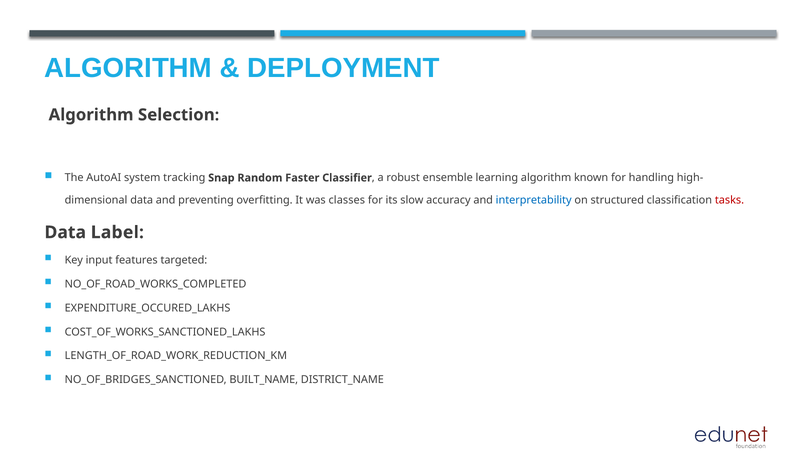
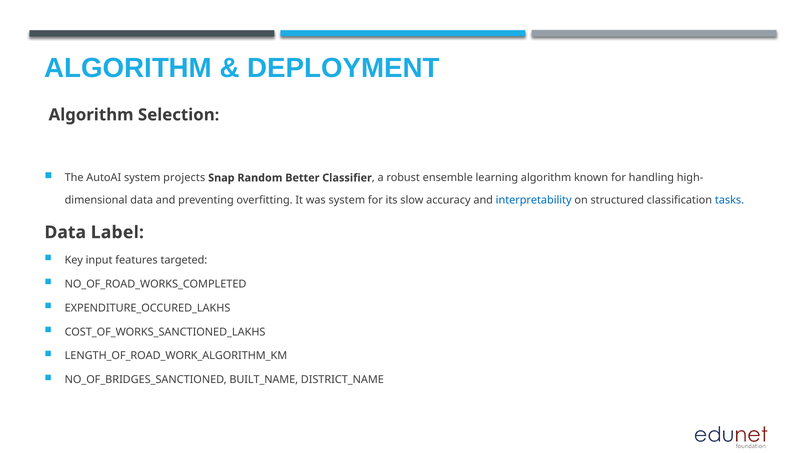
tracking: tracking -> projects
Faster: Faster -> Better
was classes: classes -> system
tasks colour: red -> blue
LENGTH_OF_ROAD_WORK_REDUCTION_KM: LENGTH_OF_ROAD_WORK_REDUCTION_KM -> LENGTH_OF_ROAD_WORK_ALGORITHM_KM
